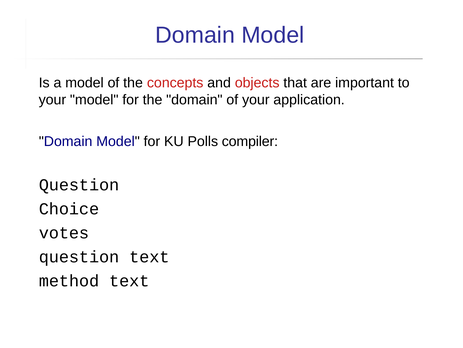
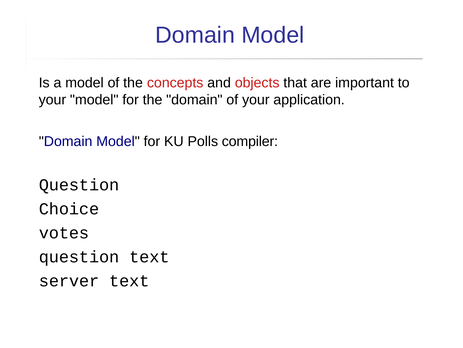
method: method -> server
